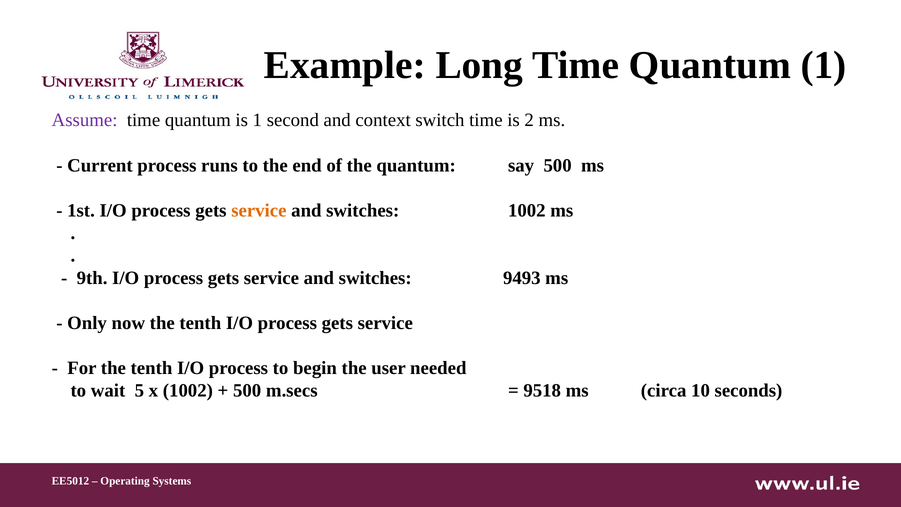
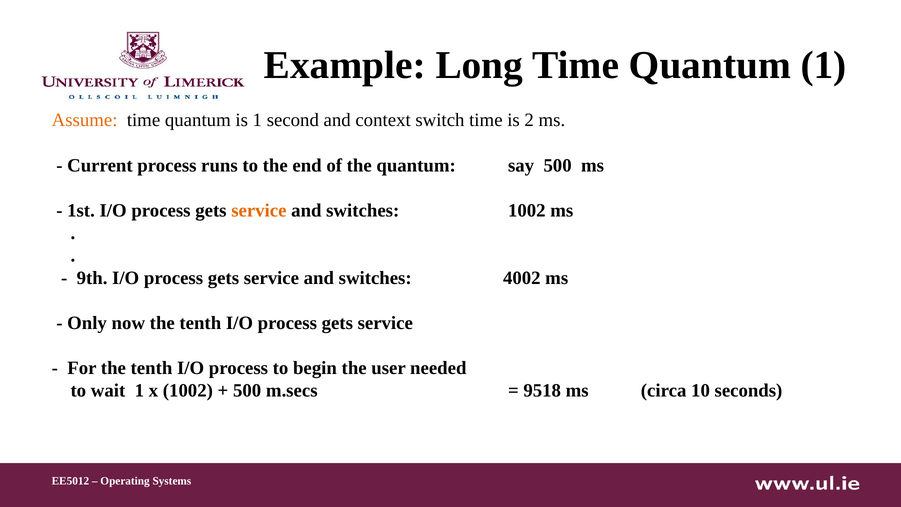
Assume colour: purple -> orange
9493: 9493 -> 4002
wait 5: 5 -> 1
